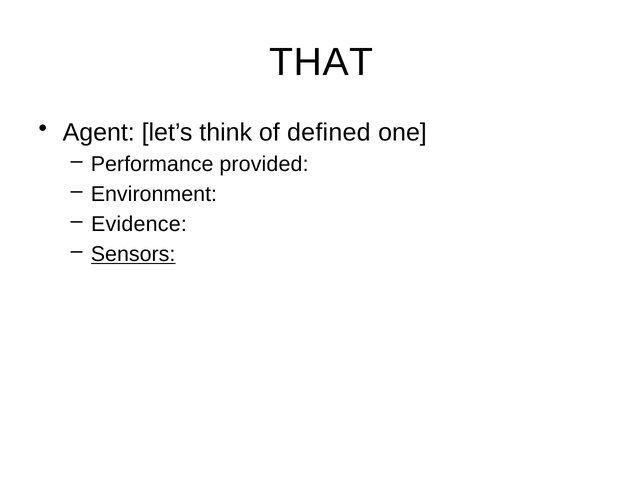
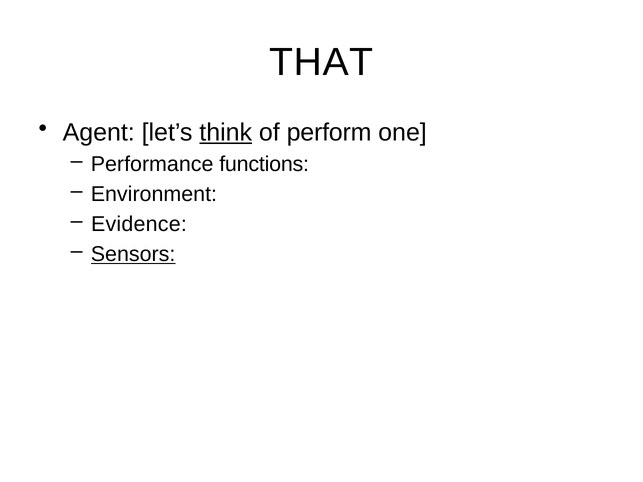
think underline: none -> present
defined: defined -> perform
provided: provided -> functions
